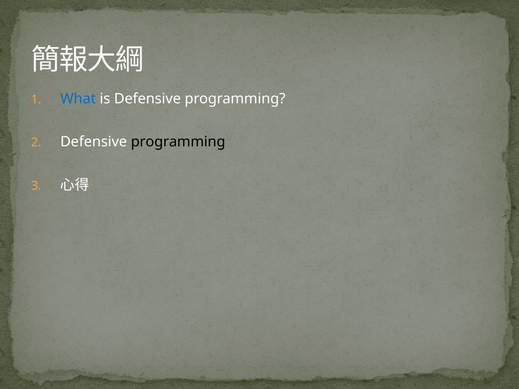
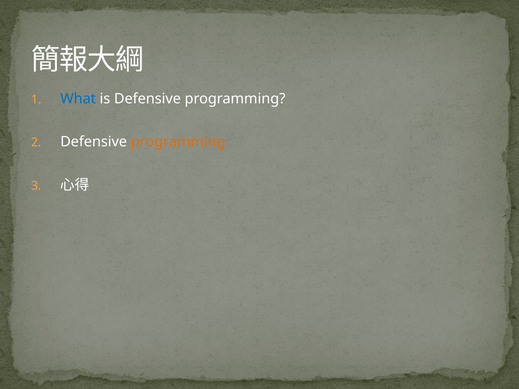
programming at (178, 142) colour: black -> orange
